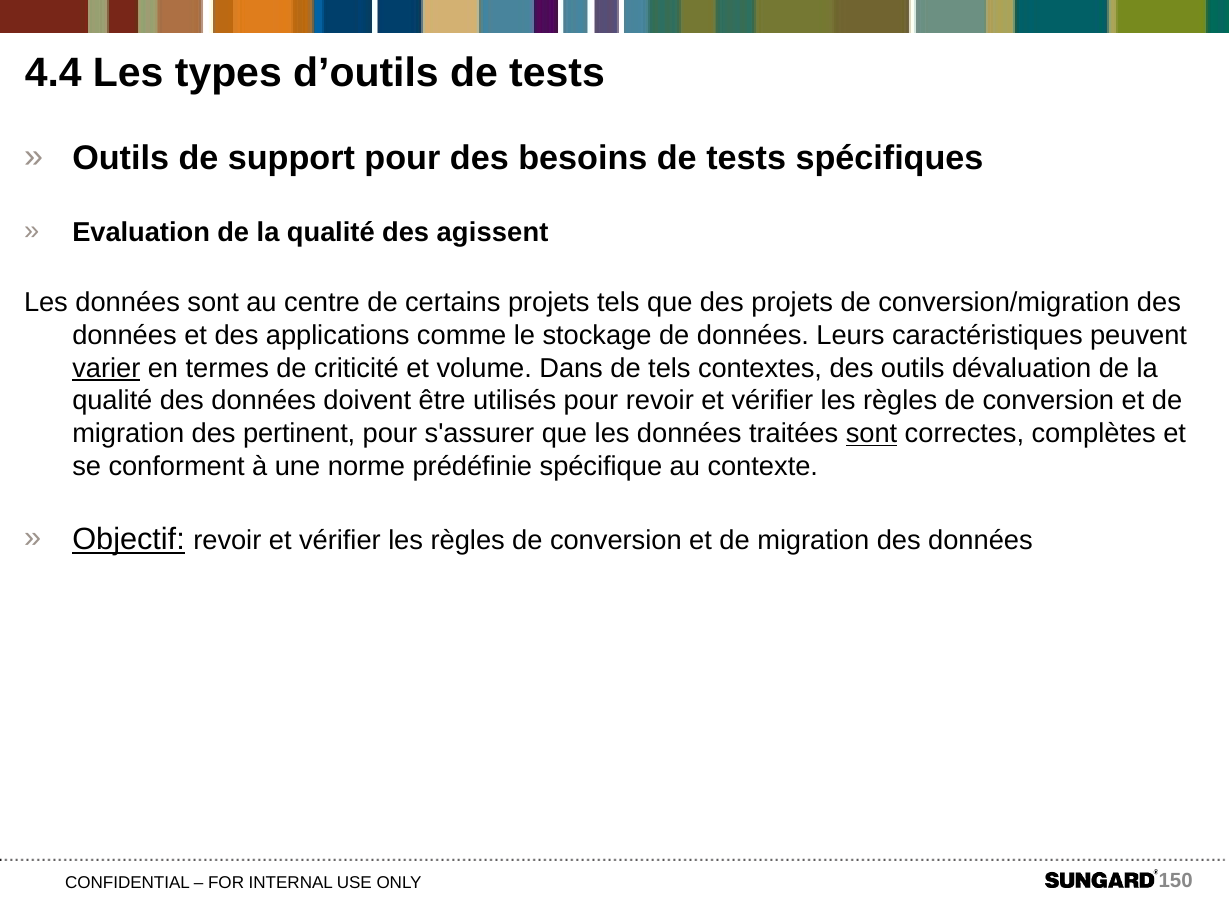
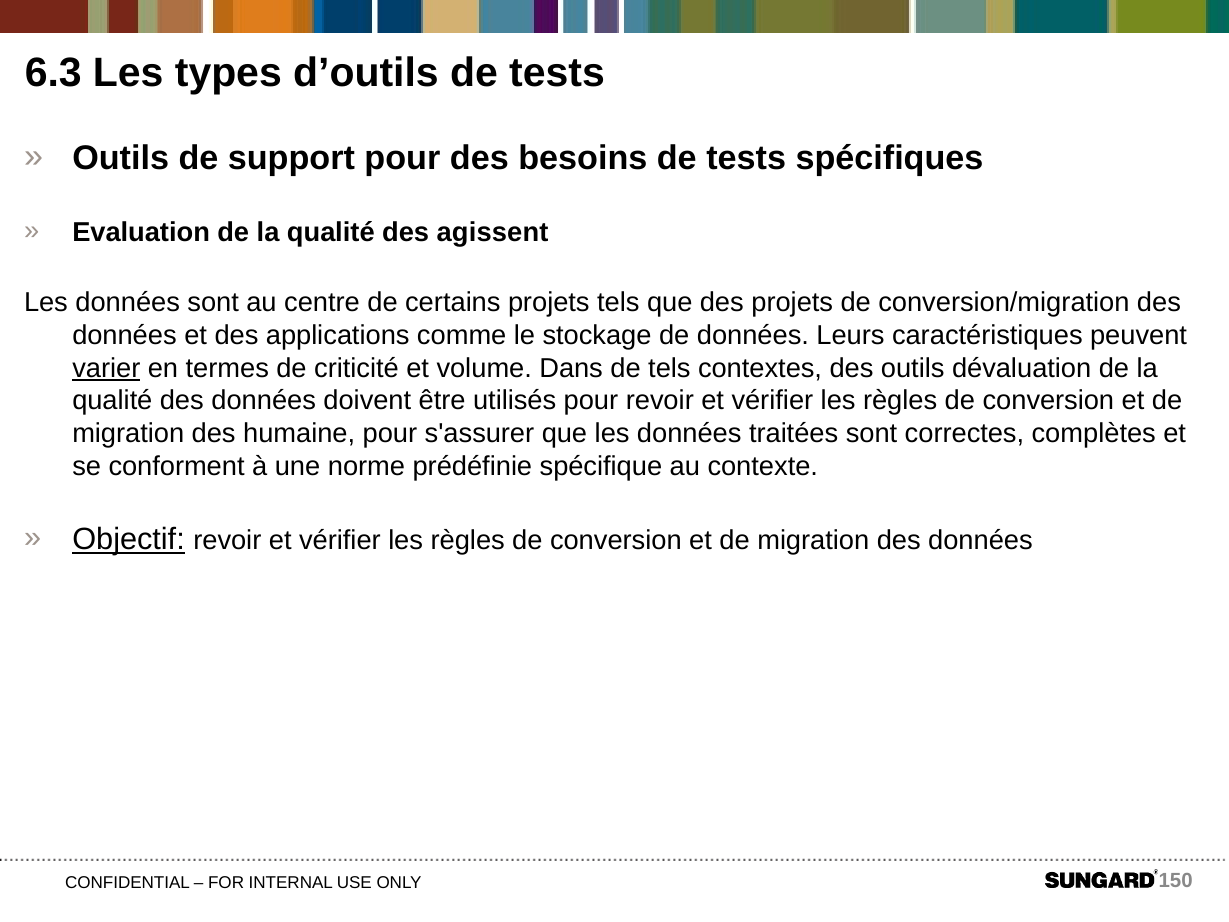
4.4: 4.4 -> 6.3
pertinent: pertinent -> humaine
sont at (872, 434) underline: present -> none
